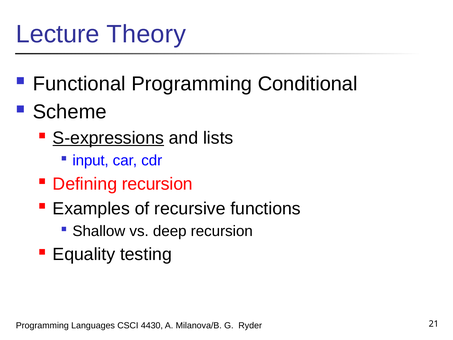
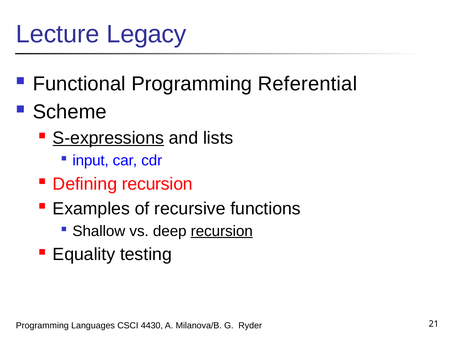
Theory: Theory -> Legacy
Conditional: Conditional -> Referential
recursion at (222, 231) underline: none -> present
